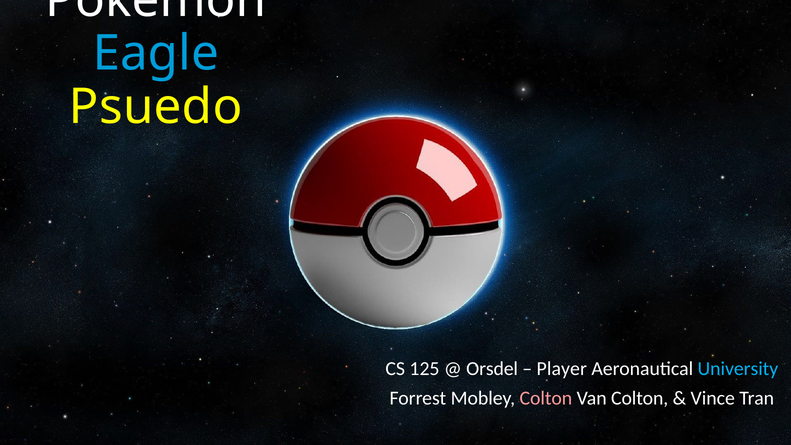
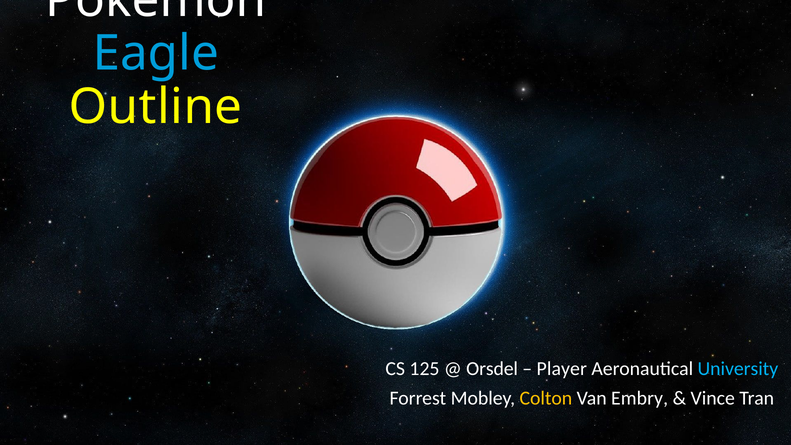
Psuedo: Psuedo -> Outline
Colton at (546, 398) colour: pink -> yellow
Van Colton: Colton -> Embry
